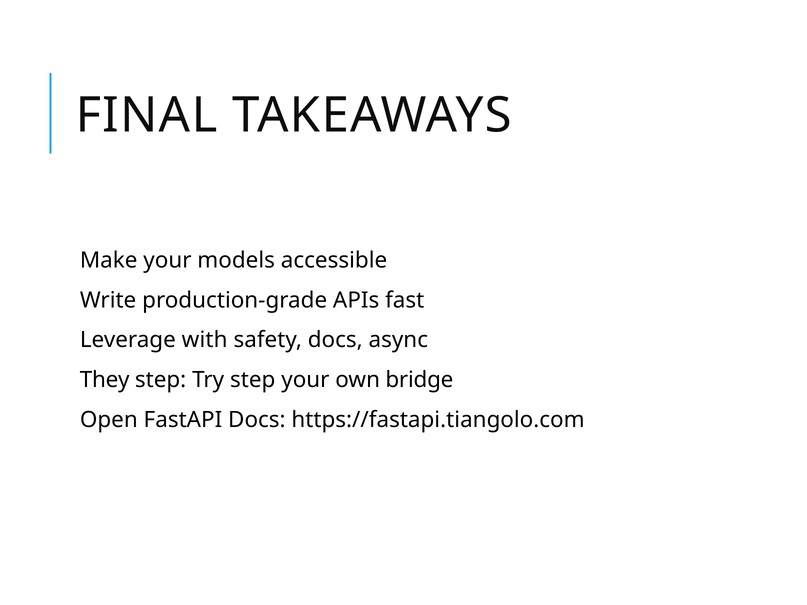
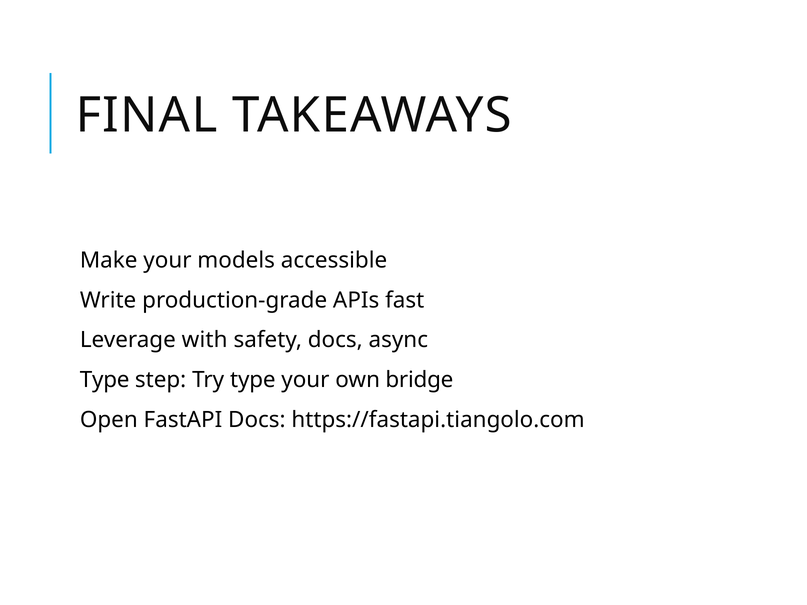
They at (105, 380): They -> Type
Try step: step -> type
